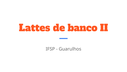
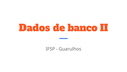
Lattes: Lattes -> Dados
